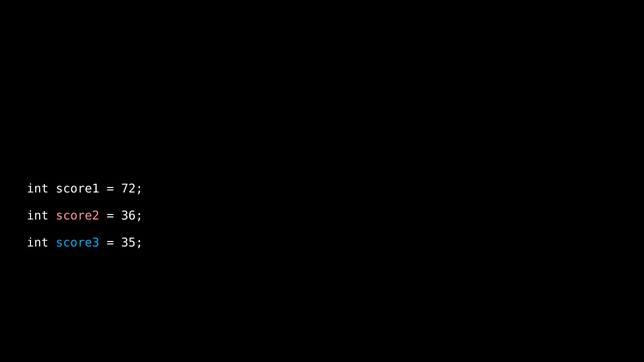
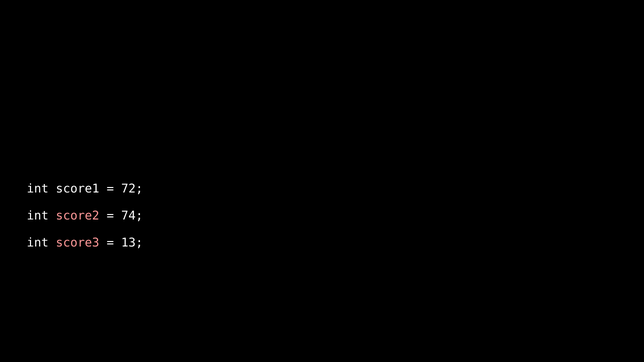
36: 36 -> 74
score3 colour: light blue -> pink
35: 35 -> 13
